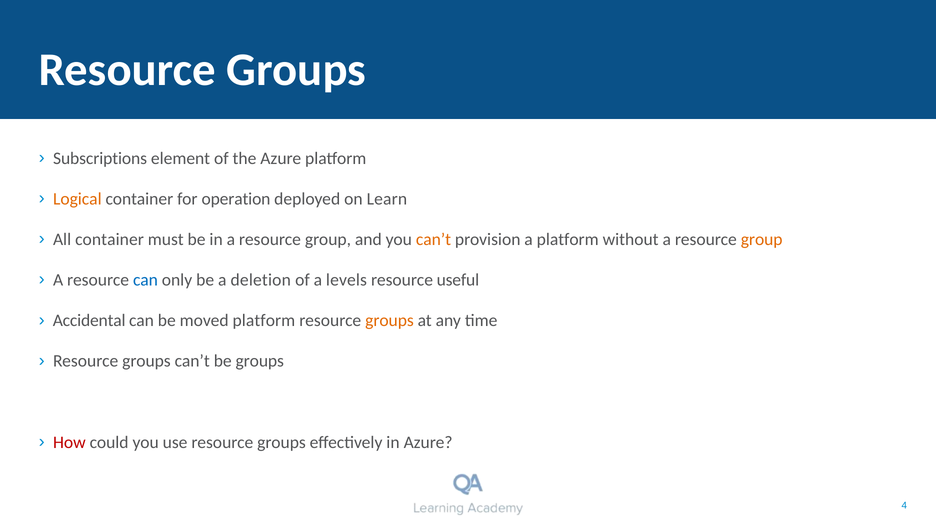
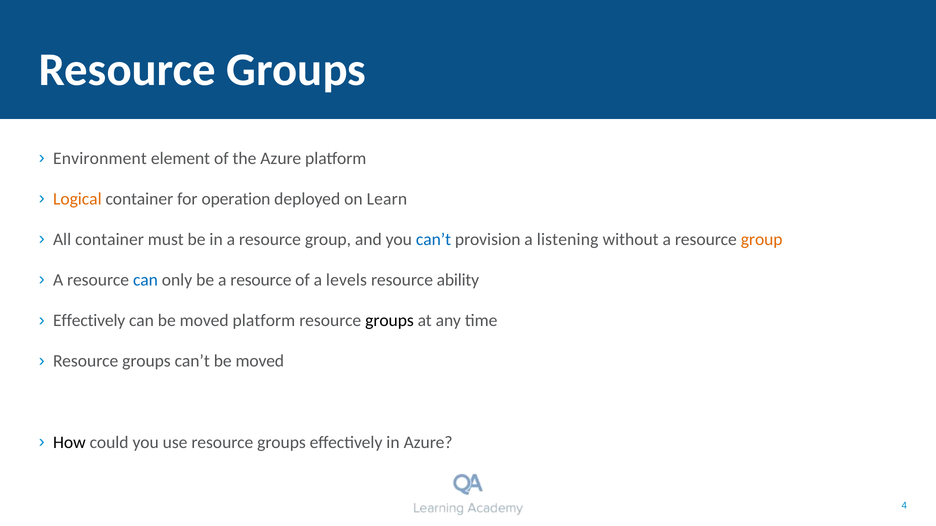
Subscriptions: Subscriptions -> Environment
can’t at (433, 240) colour: orange -> blue
a platform: platform -> listening
be a deletion: deletion -> resource
useful: useful -> ability
Accidental at (89, 321): Accidental -> Effectively
groups at (389, 321) colour: orange -> black
can’t be groups: groups -> moved
How colour: red -> black
